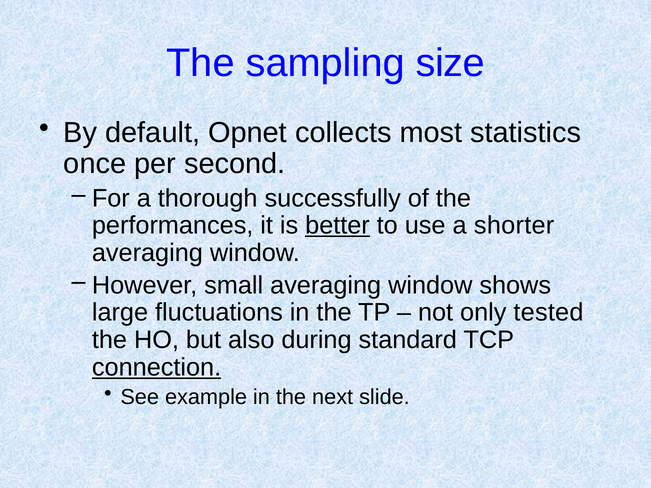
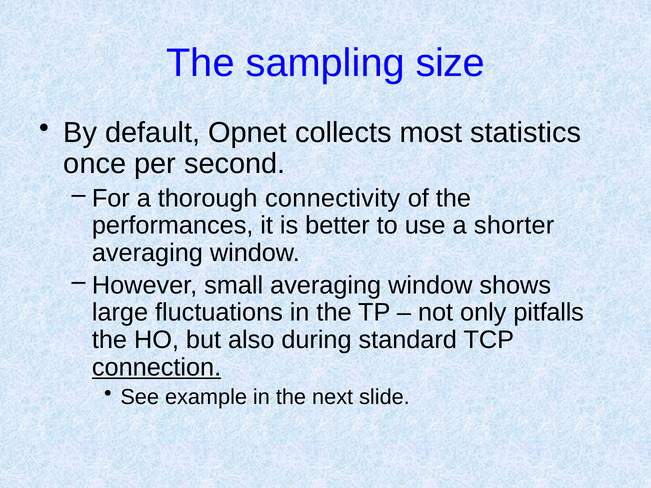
successfully: successfully -> connectivity
better underline: present -> none
tested: tested -> pitfalls
